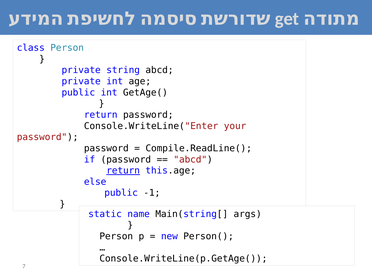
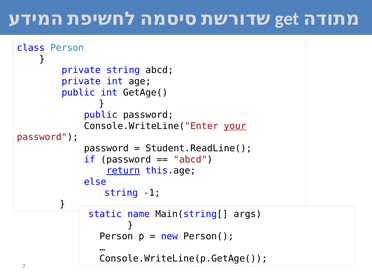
return at (101, 115): return -> public
your underline: none -> present
Compile.ReadLine(: Compile.ReadLine( -> Student.ReadLine(
public at (121, 193): public -> string
